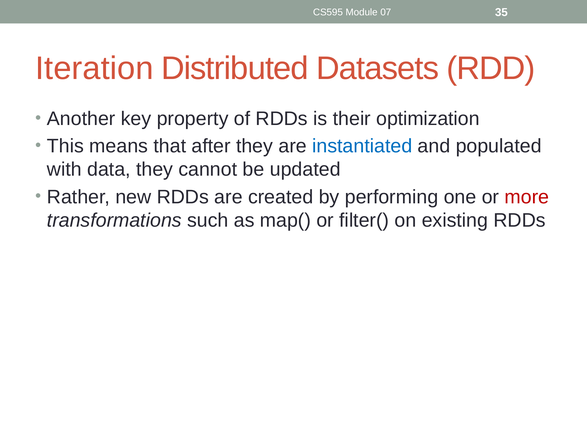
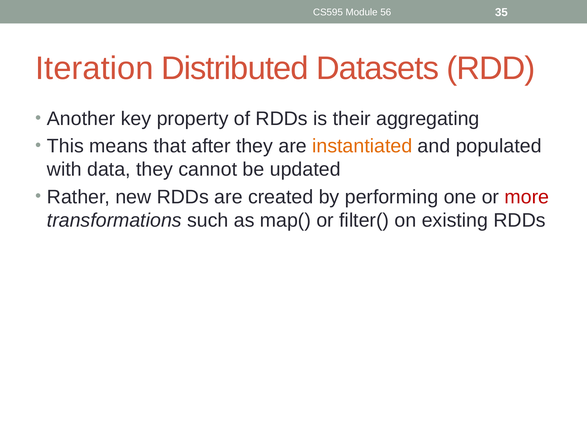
07: 07 -> 56
optimization: optimization -> aggregating
instantiated colour: blue -> orange
